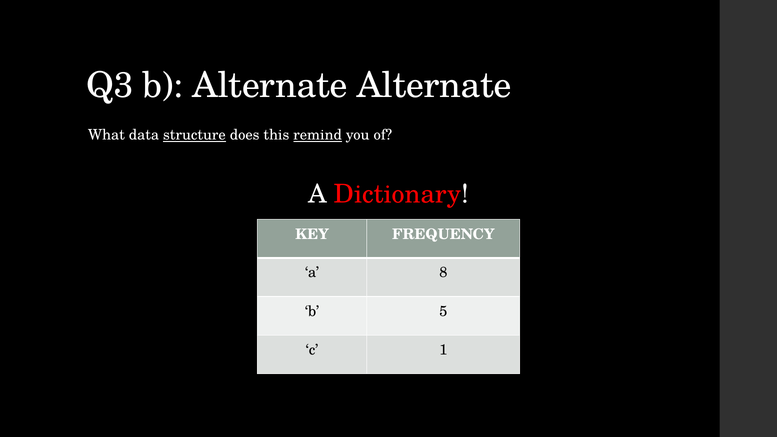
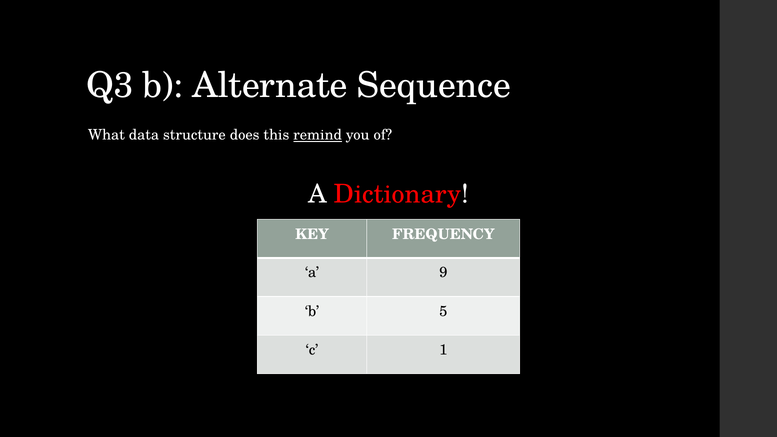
Alternate Alternate: Alternate -> Sequence
structure underline: present -> none
8: 8 -> 9
